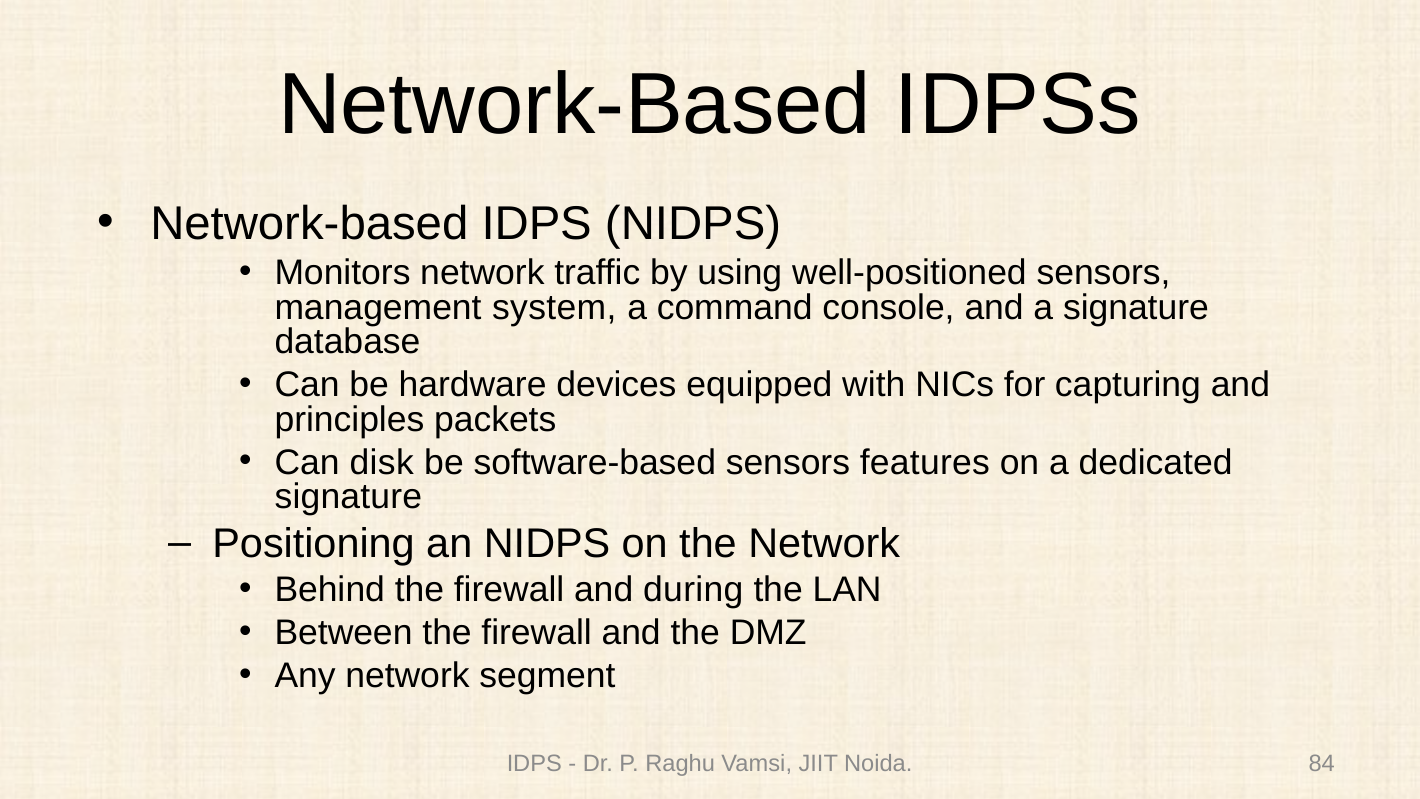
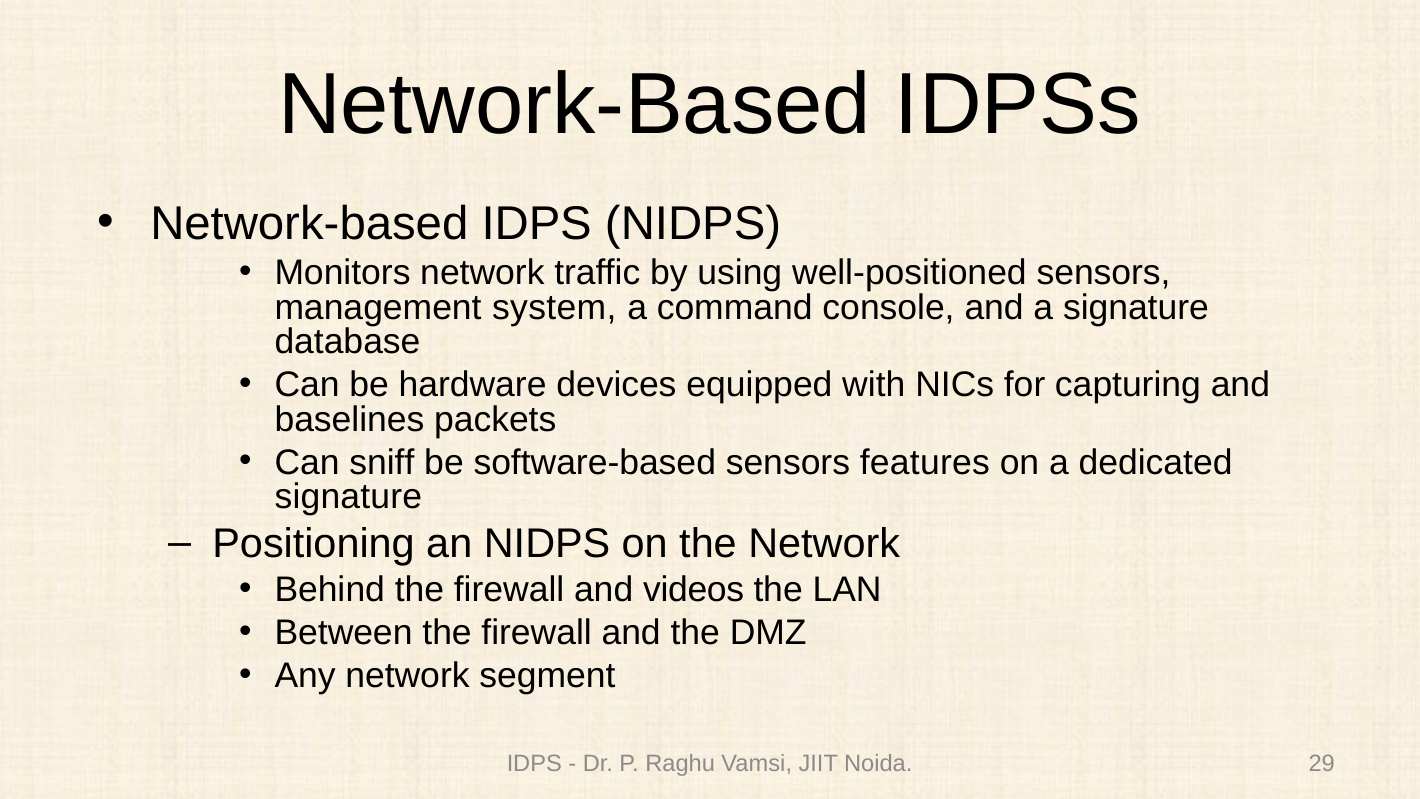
principles: principles -> baselines
disk: disk -> sniff
during: during -> videos
84: 84 -> 29
